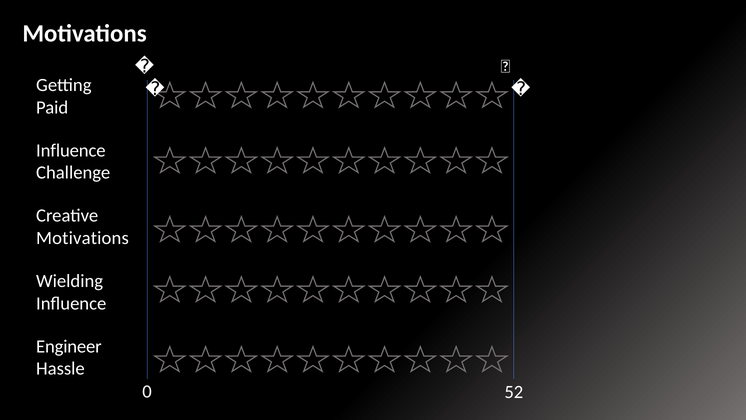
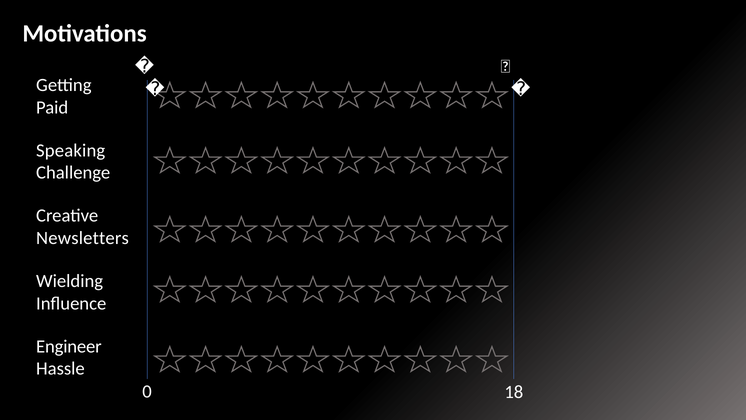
Influence at (71, 150): Influence -> Speaking
Motivations at (83, 238): Motivations -> Newsletters
52: 52 -> 18
